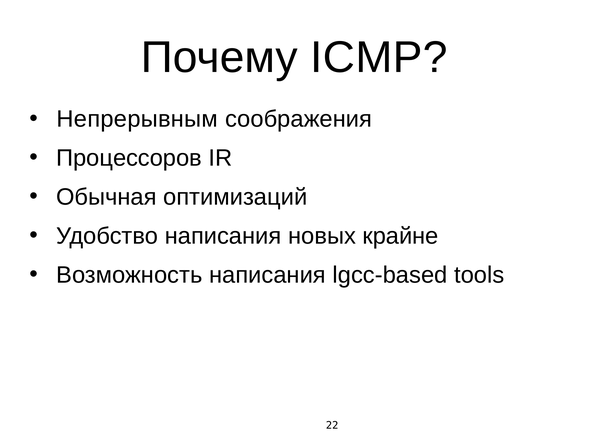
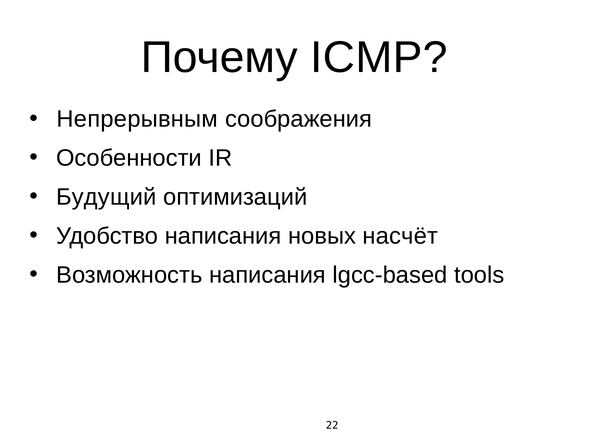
Процессоров: Процессоров -> Особенности
Обычная: Обычная -> Будущий
крайне: крайне -> насчёт
